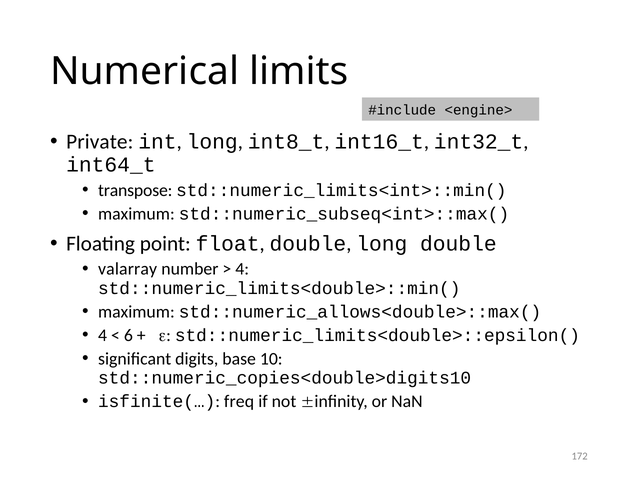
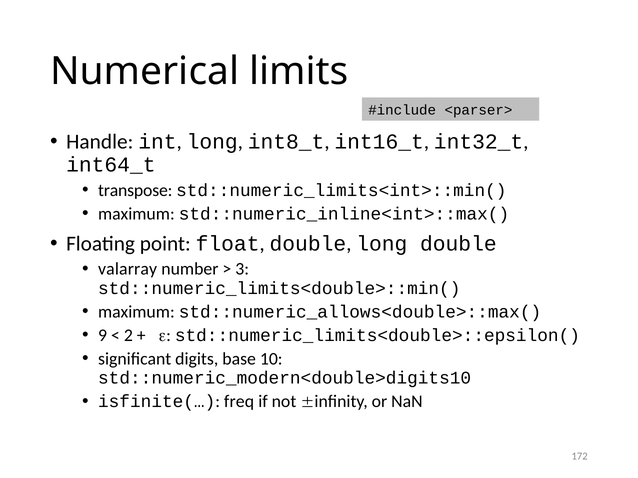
<engine>: <engine> -> <parser>
Private: Private -> Handle
std::numeric_subseq<int>::max(: std::numeric_subseq<int>::max( -> std::numeric_inline<int>::max(
4 at (242, 269): 4 -> 3
4 at (103, 336): 4 -> 9
6: 6 -> 2
std::numeric_copies<double>digits10: std::numeric_copies<double>digits10 -> std::numeric_modern<double>digits10
